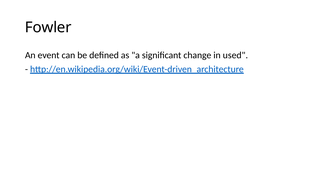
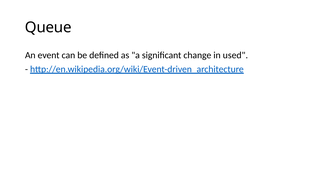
Fowler: Fowler -> Queue
